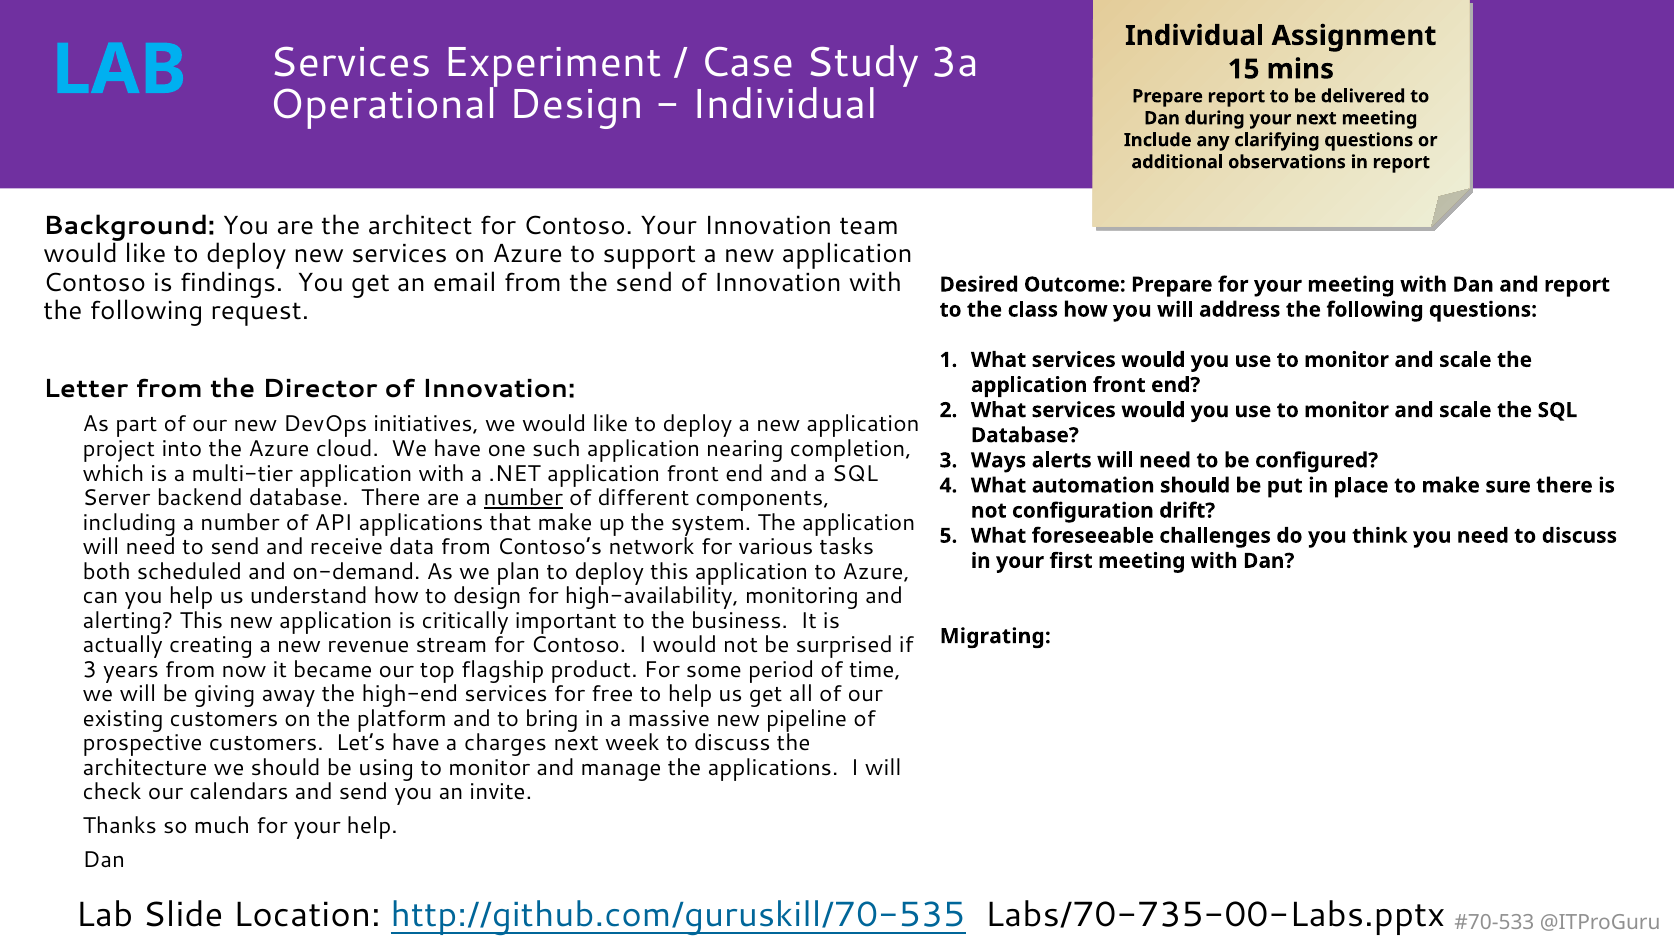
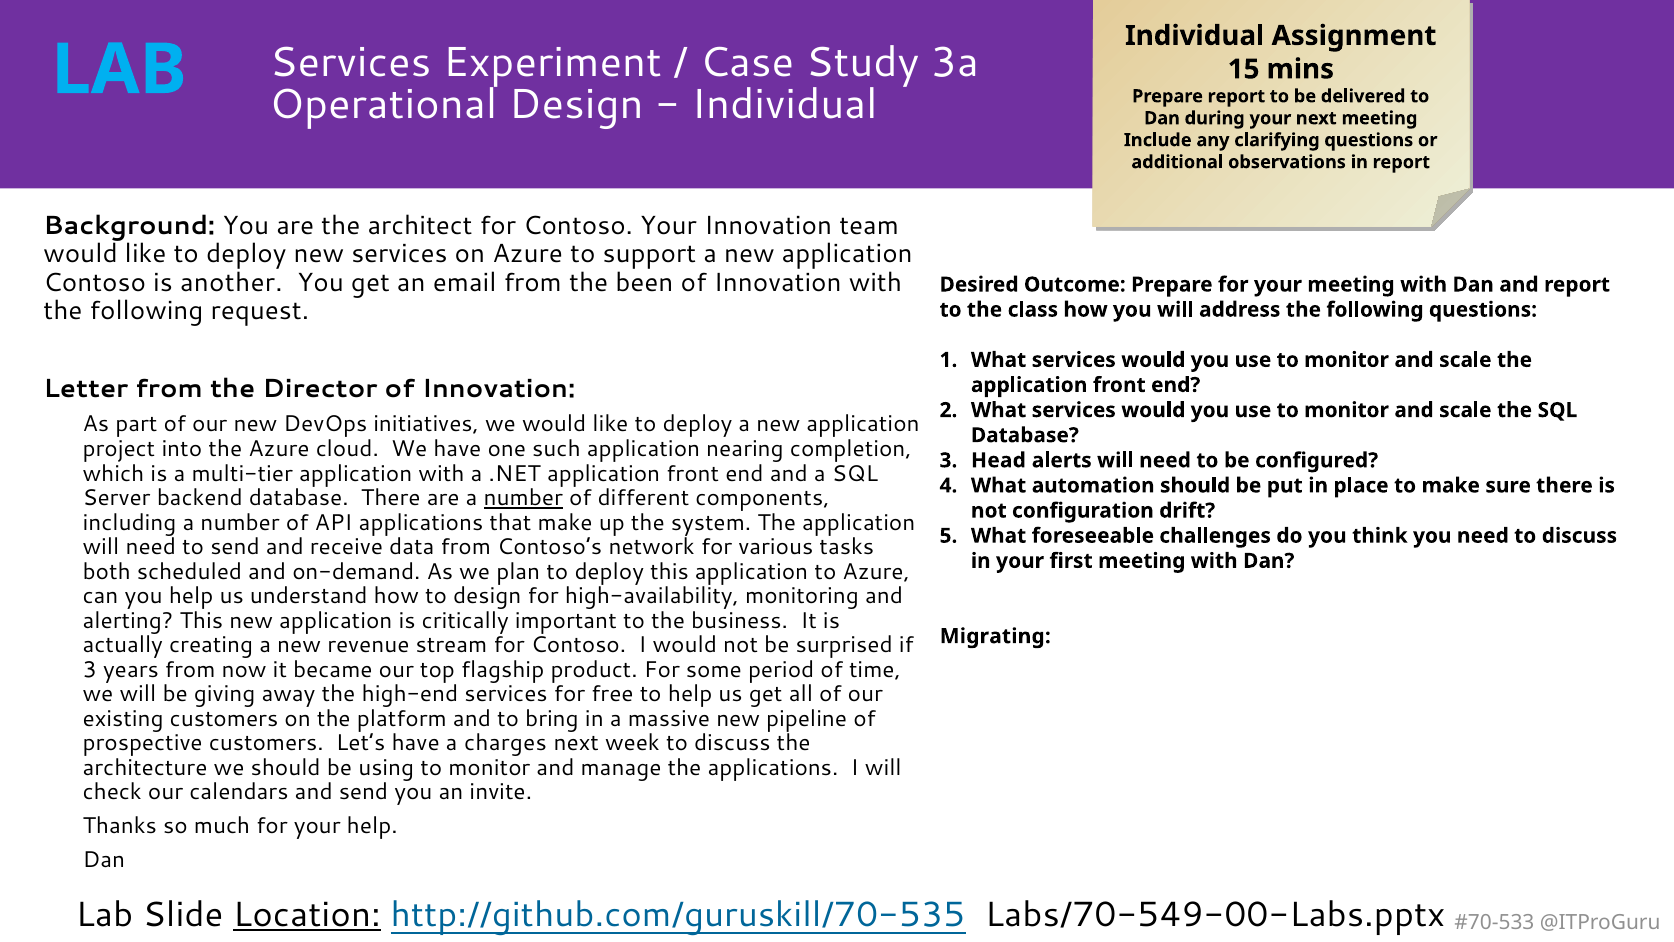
findings: findings -> another
the send: send -> been
Ways: Ways -> Head
Location underline: none -> present
Labs/70-735-00-Labs.pptx: Labs/70-735-00-Labs.pptx -> Labs/70-549-00-Labs.pptx
